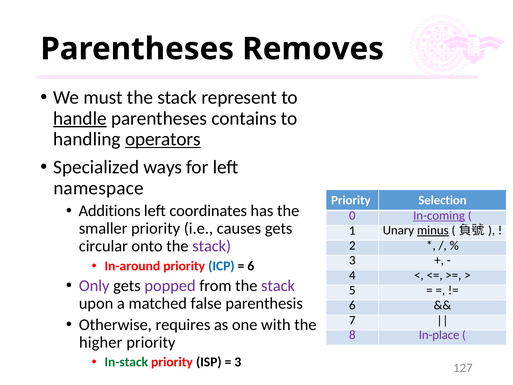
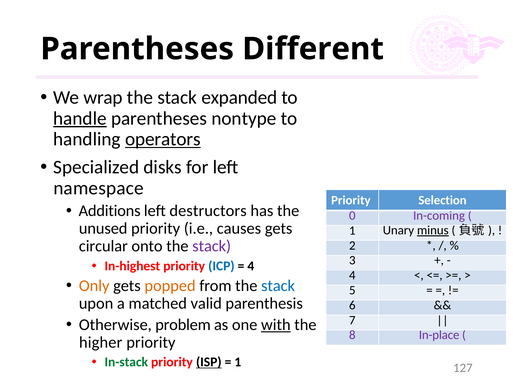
Removes: Removes -> Different
must: must -> wrap
represent: represent -> expanded
contains: contains -> nontype
ways: ways -> disks
coordinates: coordinates -> destructors
In-coming underline: present -> none
smaller: smaller -> unused
In-around: In-around -> In-highest
6 at (251, 266): 6 -> 4
Only colour: purple -> orange
popped colour: purple -> orange
stack at (278, 286) colour: purple -> blue
false: false -> valid
requires: requires -> problem
with underline: none -> present
ISP underline: none -> present
3 at (238, 362): 3 -> 1
